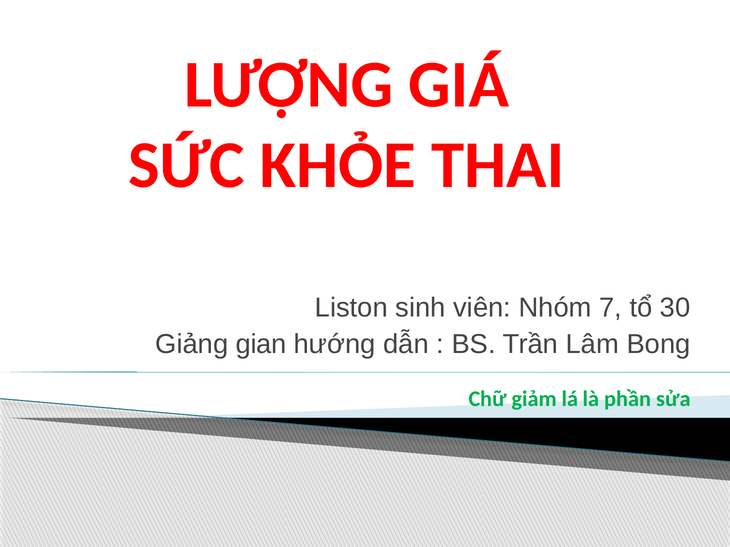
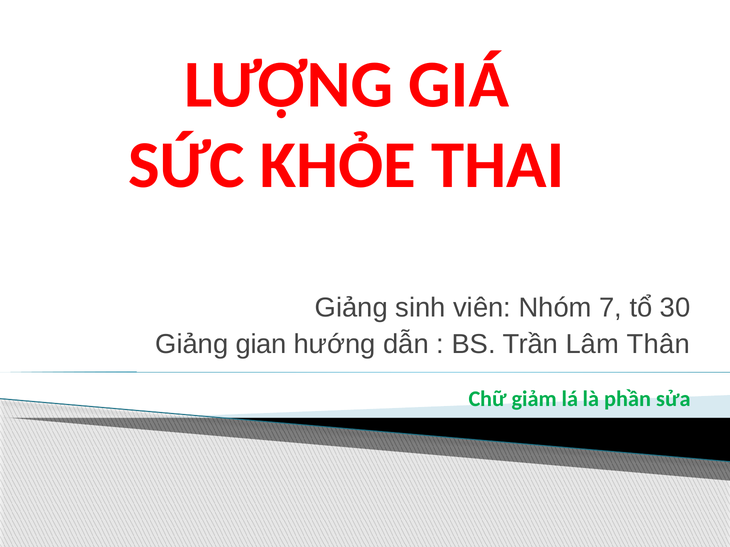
Liston at (351, 308): Liston -> Giảng
Bong: Bong -> Thân
